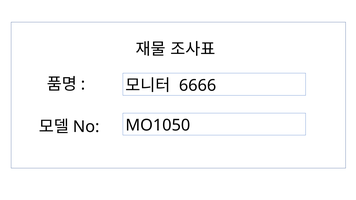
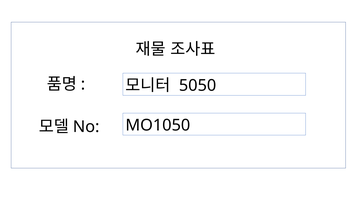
6666: 6666 -> 5050
